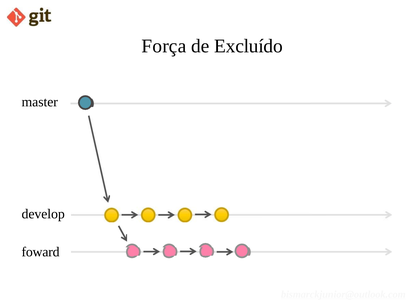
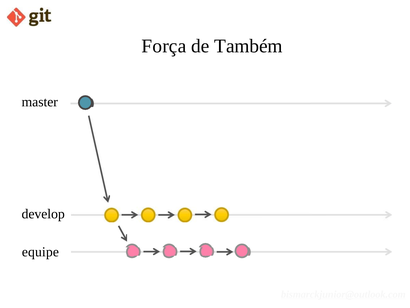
Excluído: Excluído -> Também
foward: foward -> equipe
